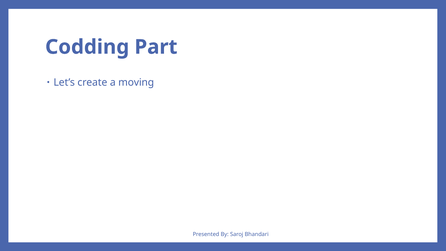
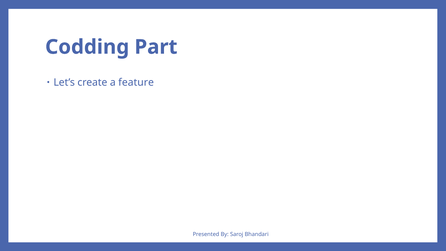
moving: moving -> feature
